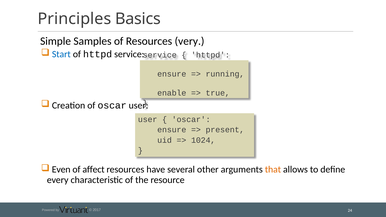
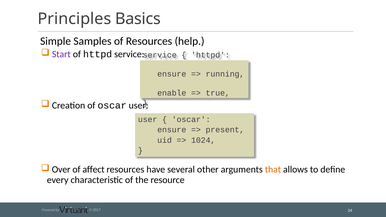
very: very -> help
Start colour: blue -> purple
Even: Even -> Over
